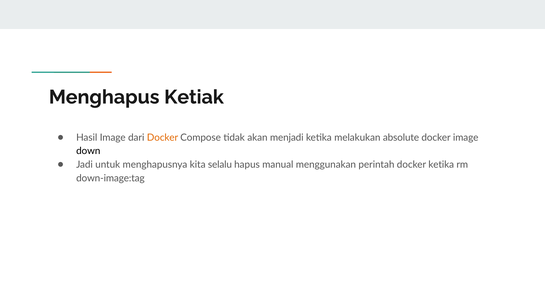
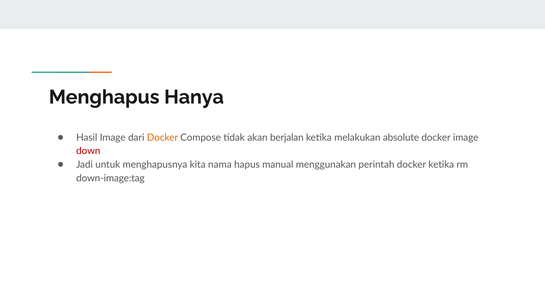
Ketiak: Ketiak -> Hanya
menjadi: menjadi -> berjalan
down colour: black -> red
selalu: selalu -> nama
